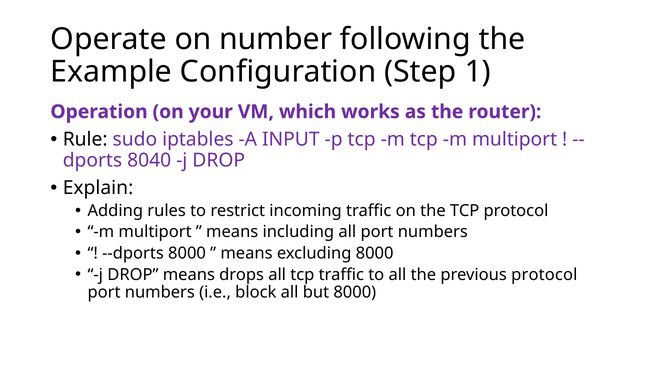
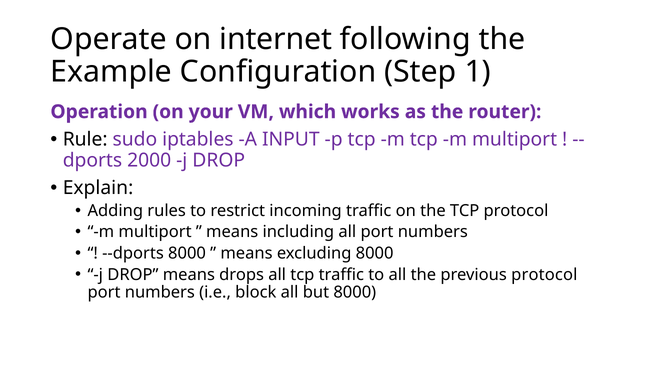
number: number -> internet
8040: 8040 -> 2000
